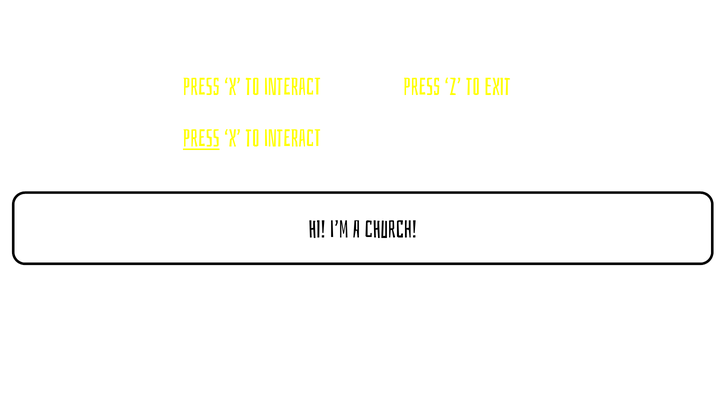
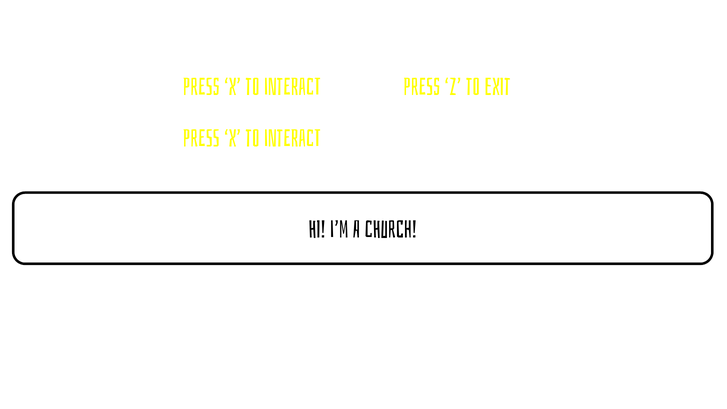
PRESS at (201, 139) underline: present -> none
